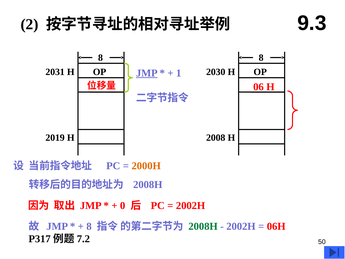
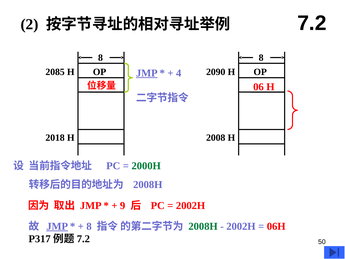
9.3: 9.3 -> 7.2
2031: 2031 -> 2085
2030: 2030 -> 2090
1: 1 -> 4
2019: 2019 -> 2018
2000H colour: orange -> green
0: 0 -> 9
JMP at (57, 226) underline: none -> present
